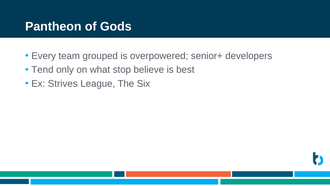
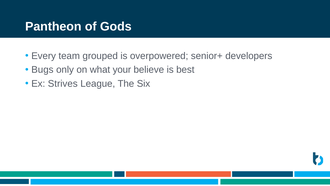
Tend: Tend -> Bugs
stop: stop -> your
